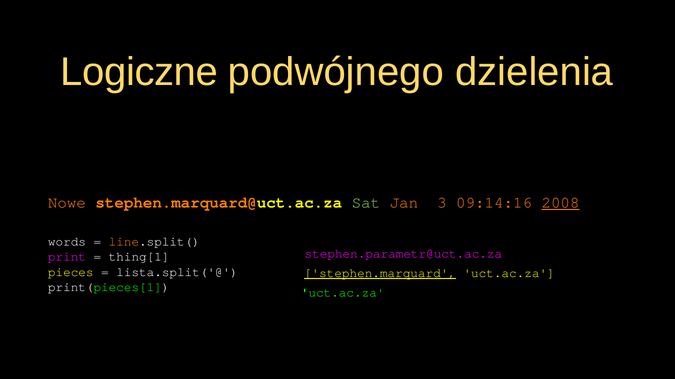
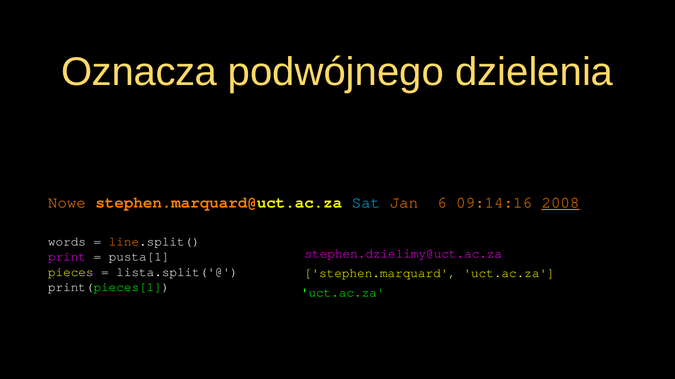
Logiczne: Logiczne -> Oznacza
Sat colour: light green -> light blue
3: 3 -> 6
stephen.parametr@uct.ac.za: stephen.parametr@uct.ac.za -> stephen.dzielimy@uct.ac.za
thing[1: thing[1 -> pusta[1
stephen.marquard underline: present -> none
